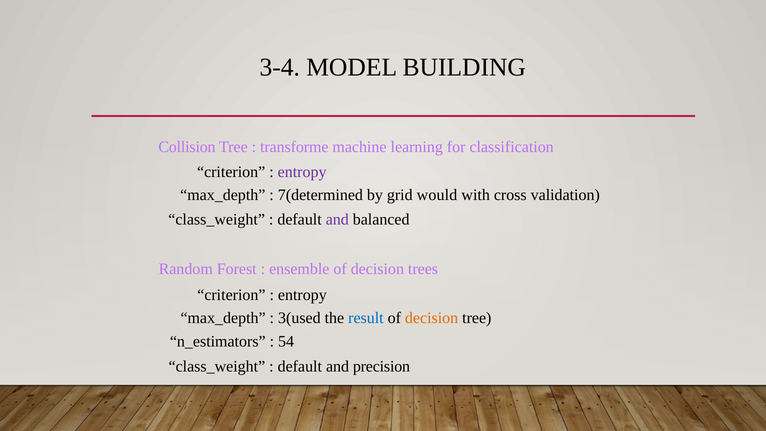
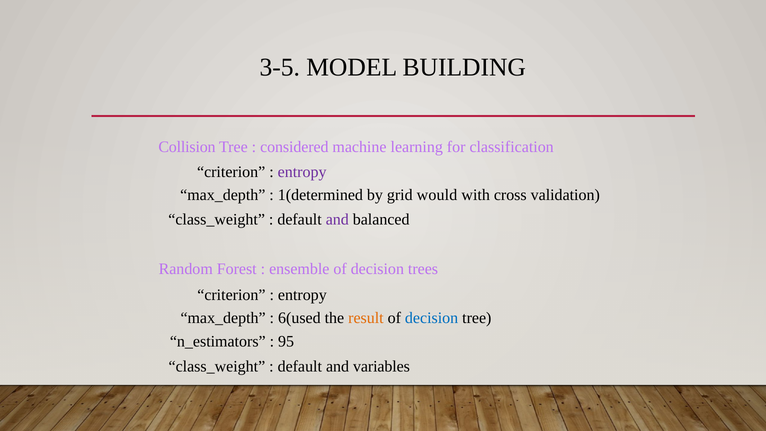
3-4: 3-4 -> 3-5
transforme: transforme -> considered
7(determined: 7(determined -> 1(determined
3(used: 3(used -> 6(used
result colour: blue -> orange
decision at (432, 318) colour: orange -> blue
54: 54 -> 95
precision: precision -> variables
